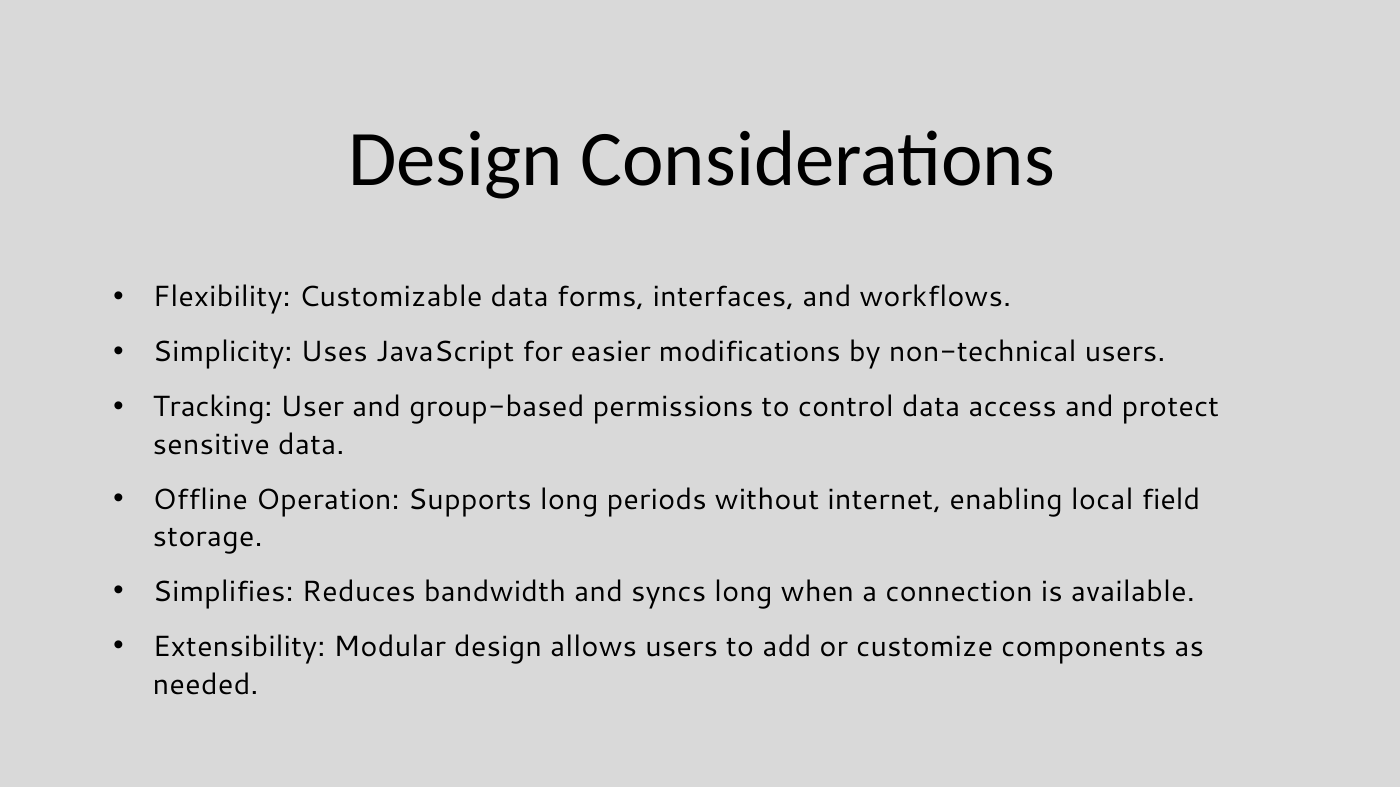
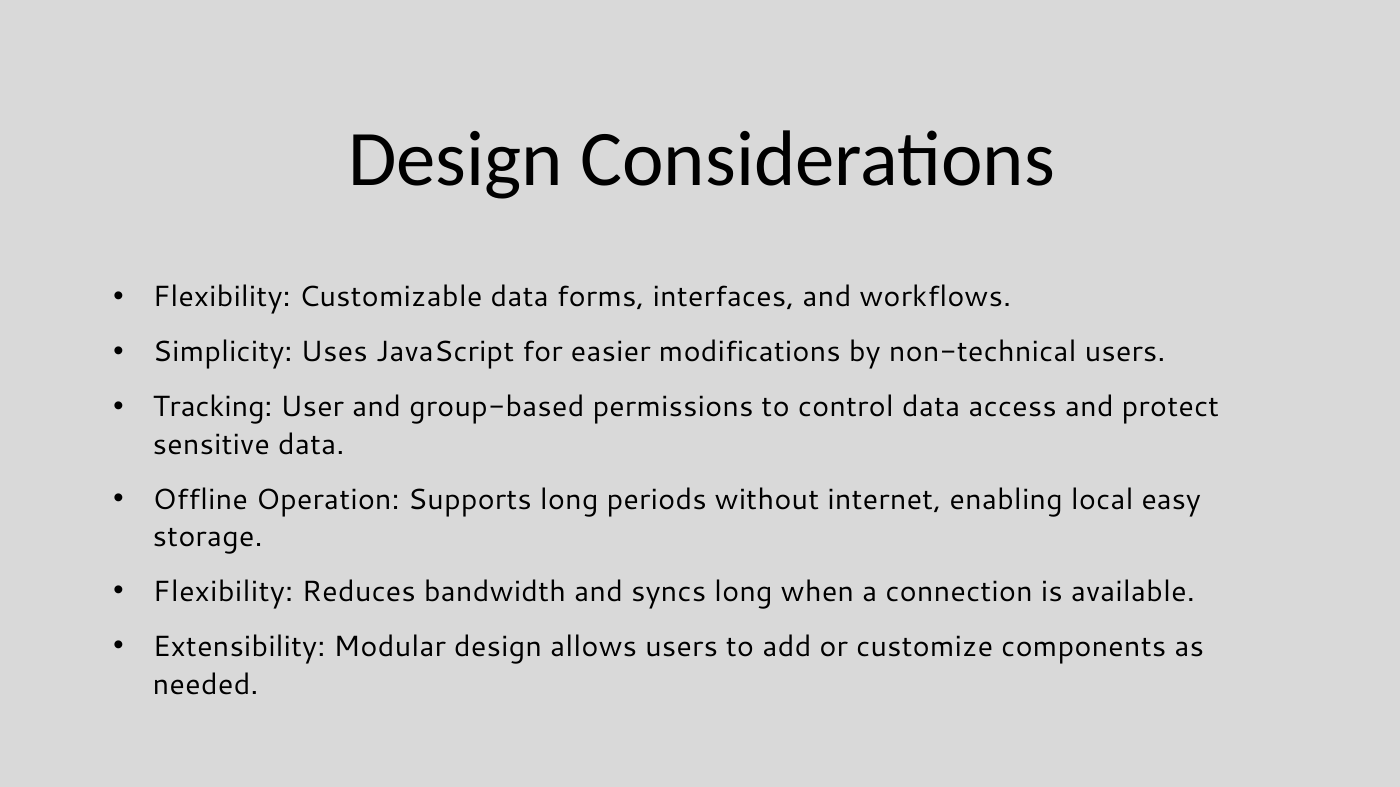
field: field -> easy
Simplifies at (223, 592): Simplifies -> Flexibility
